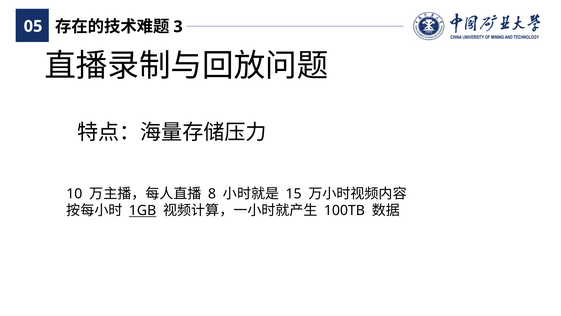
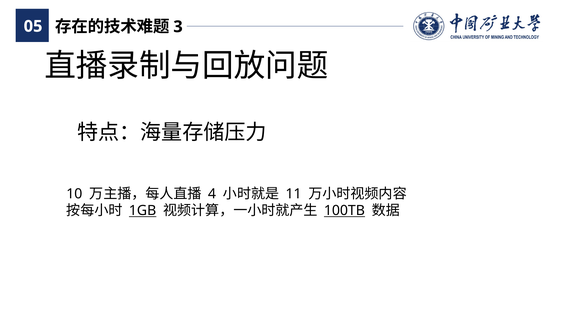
8: 8 -> 4
15: 15 -> 11
100TB underline: none -> present
